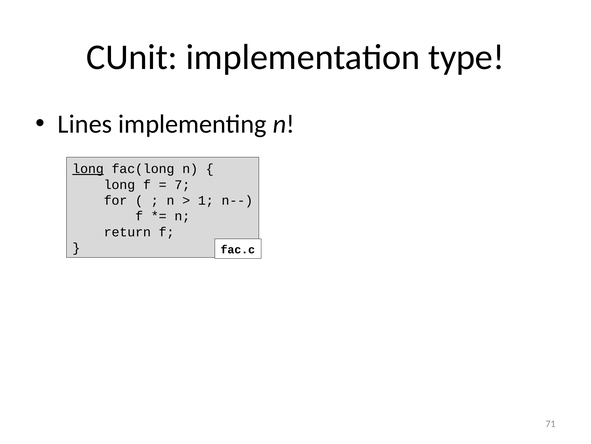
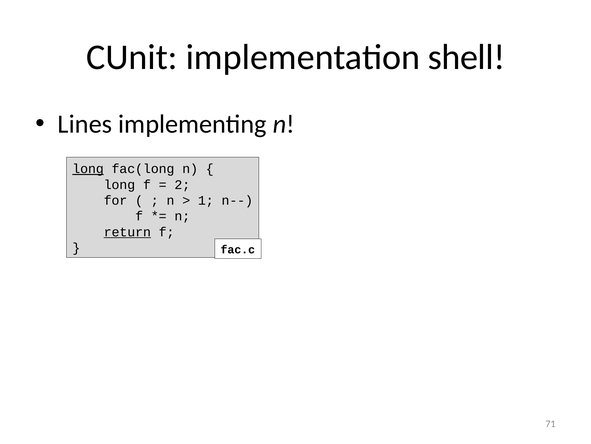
type: type -> shell
7: 7 -> 2
return underline: none -> present
